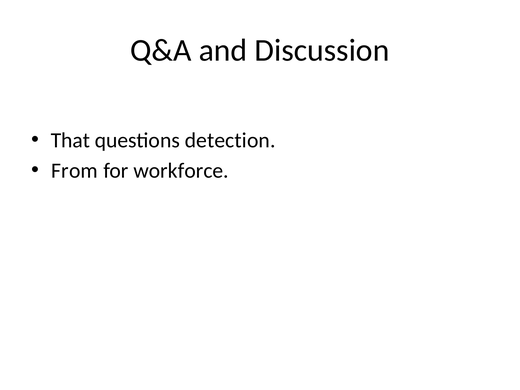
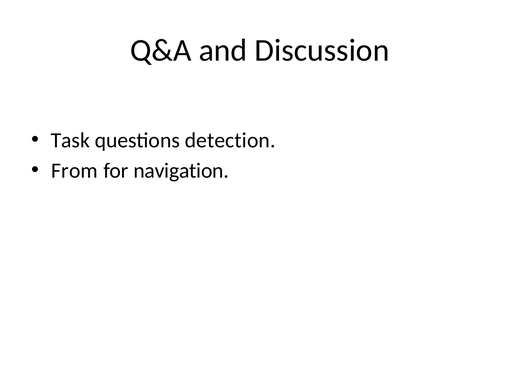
That: That -> Task
workforce: workforce -> navigation
